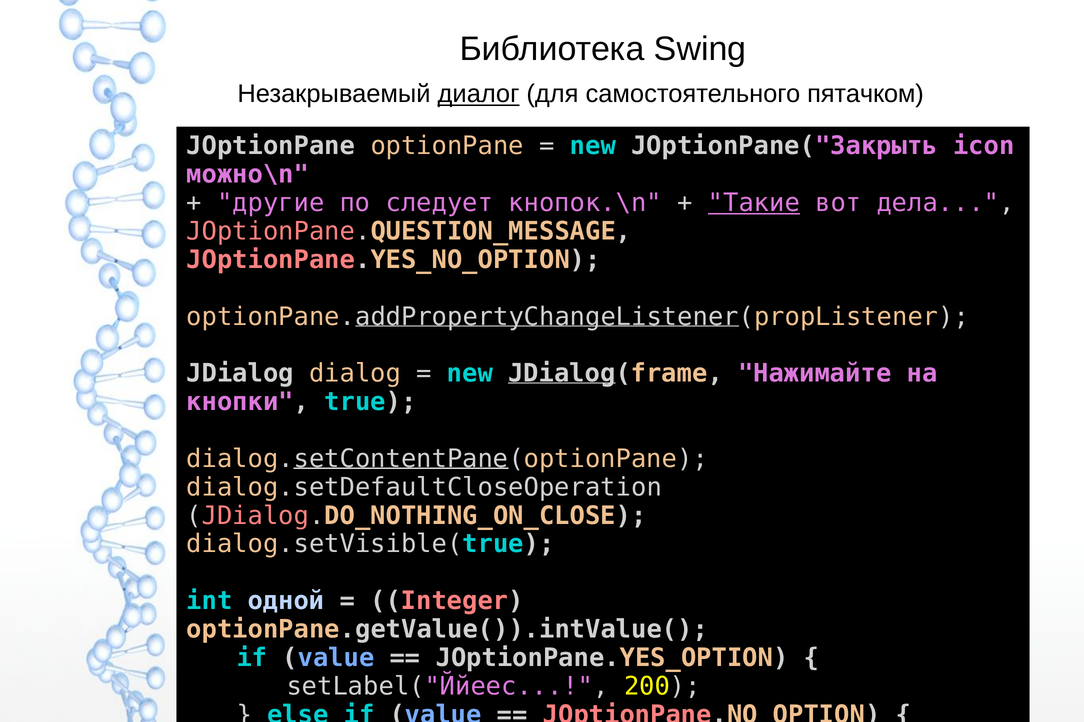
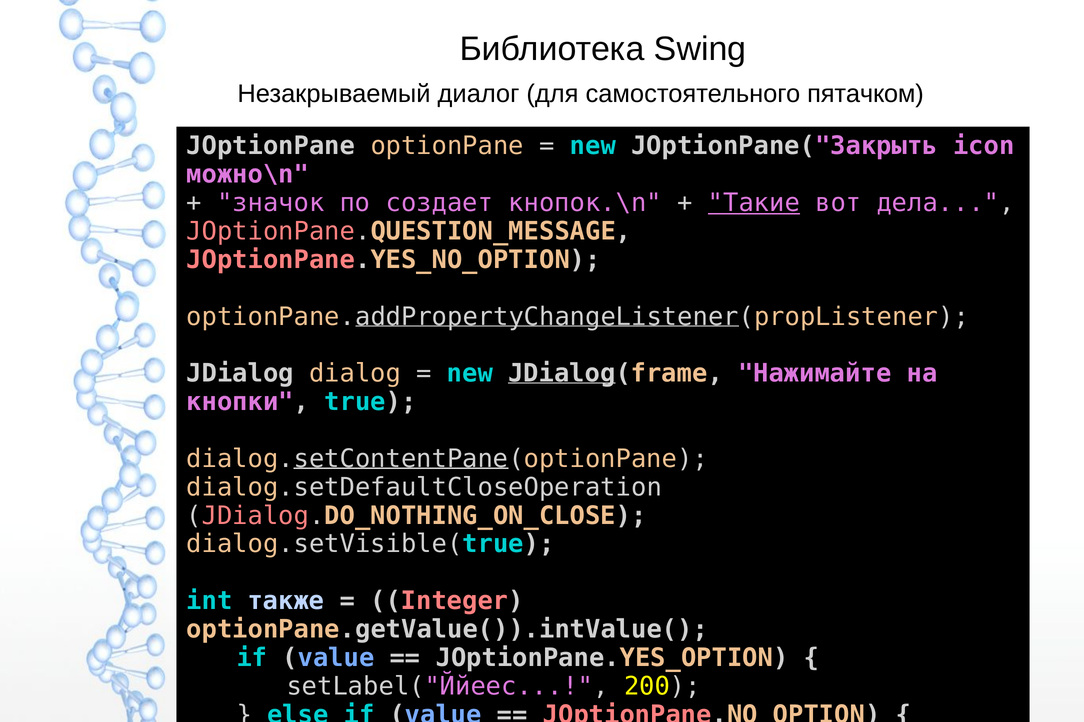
диалог underline: present -> none
другие: другие -> значок
следует: следует -> создает
одной: одной -> также
